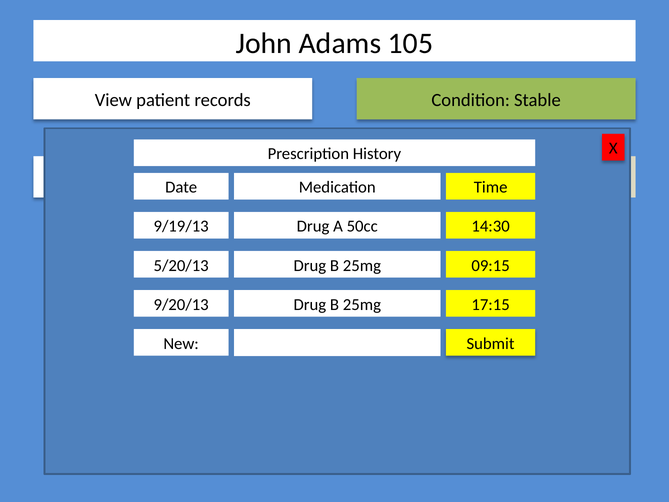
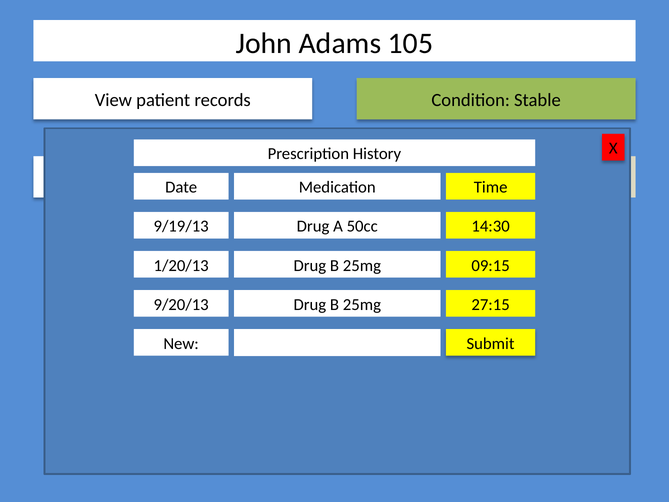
5/20/13: 5/20/13 -> 1/20/13
17:15: 17:15 -> 27:15
